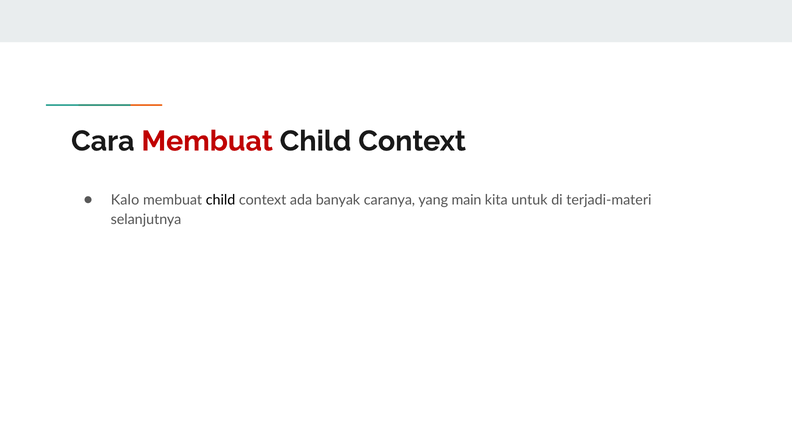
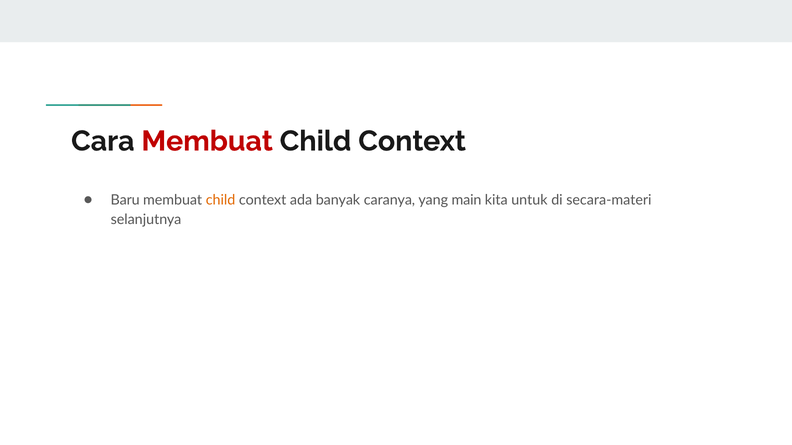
Kalo: Kalo -> Baru
child at (221, 200) colour: black -> orange
terjadi-materi: terjadi-materi -> secara-materi
